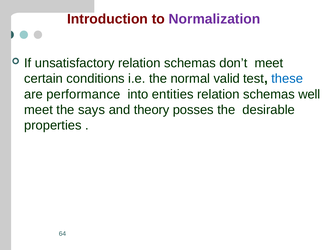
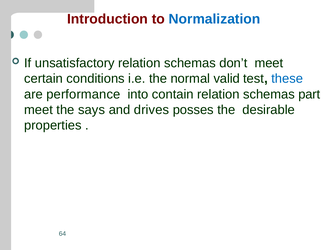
Normalization colour: purple -> blue
entities: entities -> contain
well: well -> part
theory: theory -> drives
